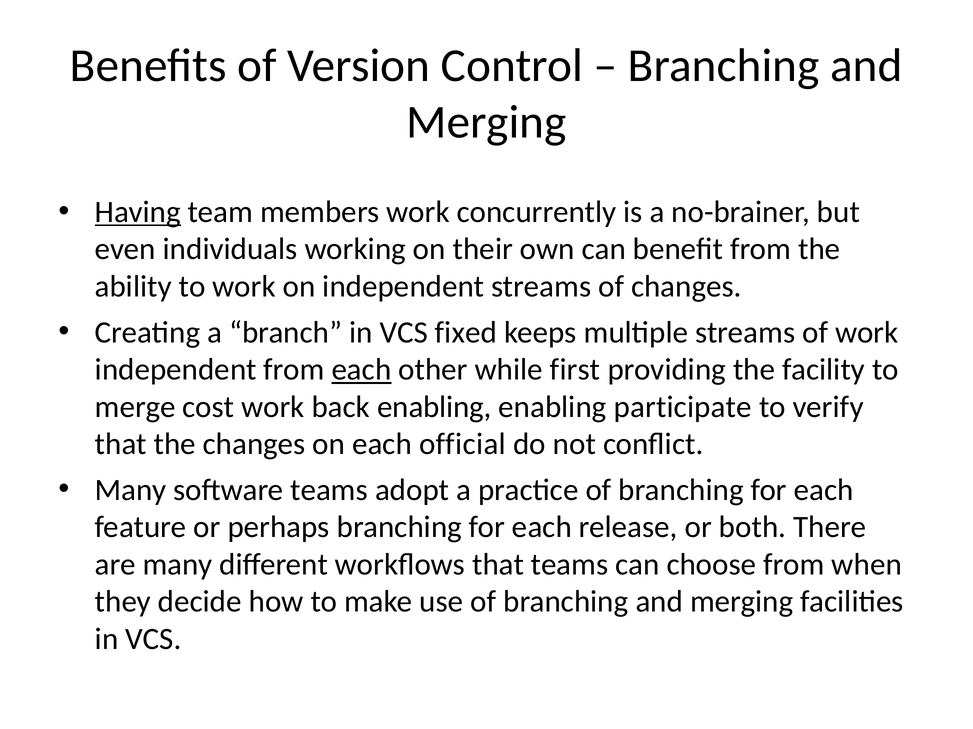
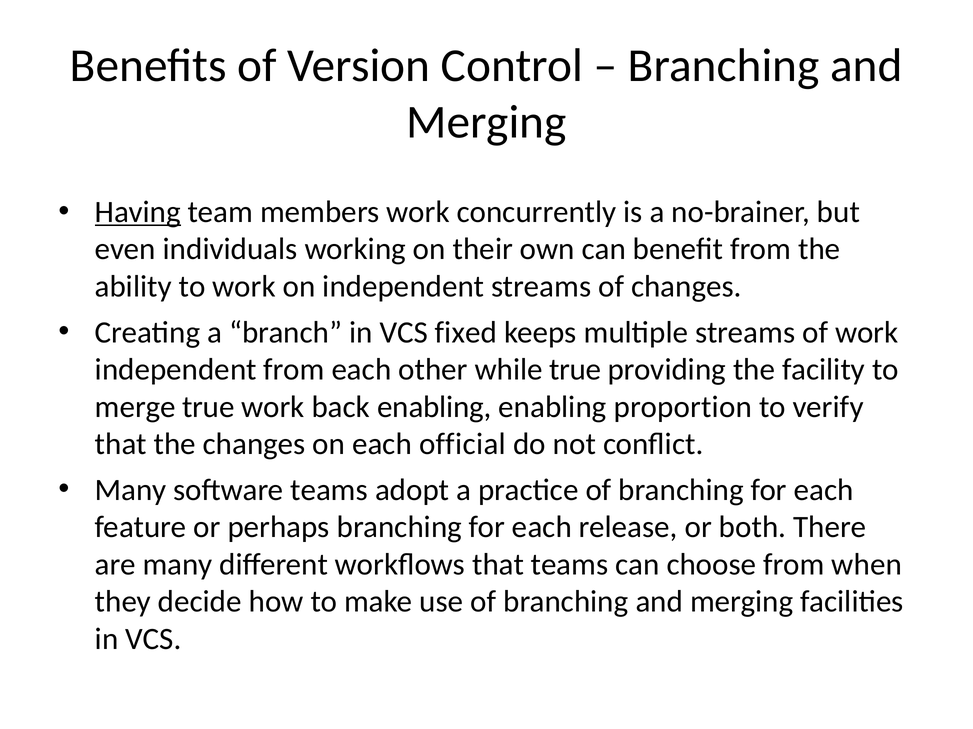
each at (361, 370) underline: present -> none
while first: first -> true
merge cost: cost -> true
participate: participate -> proportion
